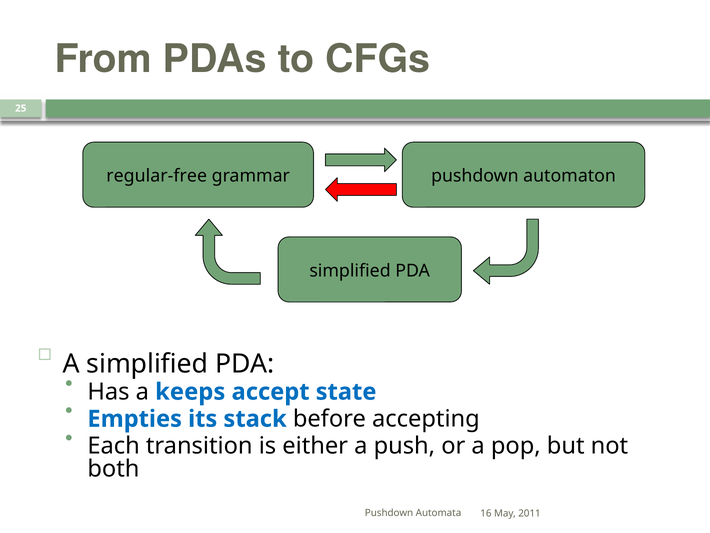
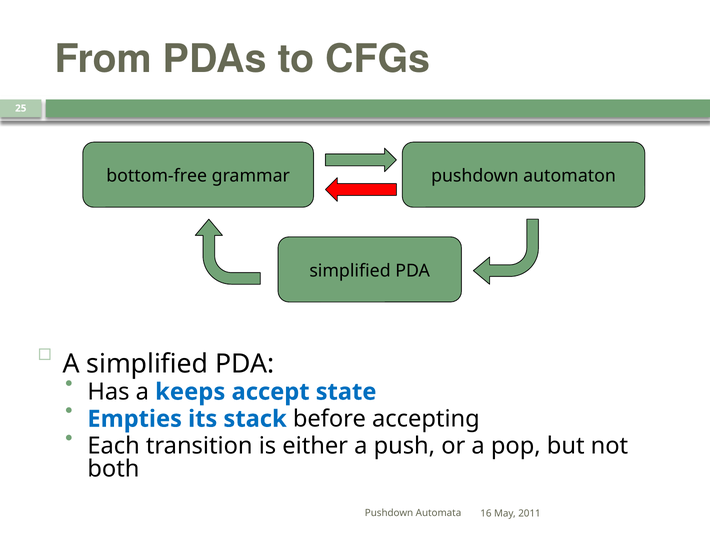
regular-free: regular-free -> bottom-free
